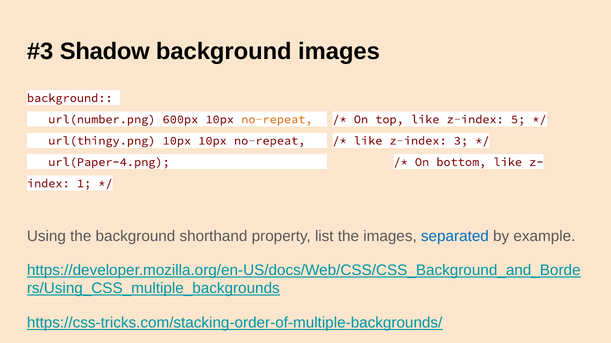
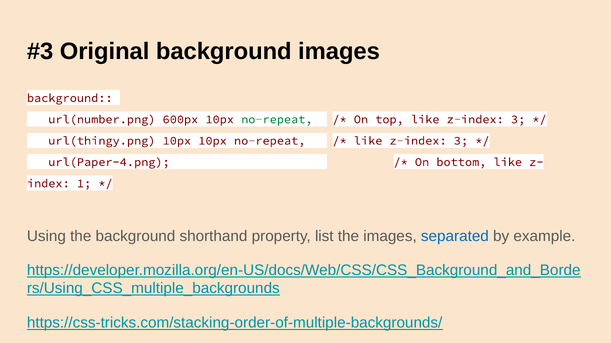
Shadow: Shadow -> Original
no-repeat at (277, 120) colour: orange -> green
top like z-index 5: 5 -> 3
